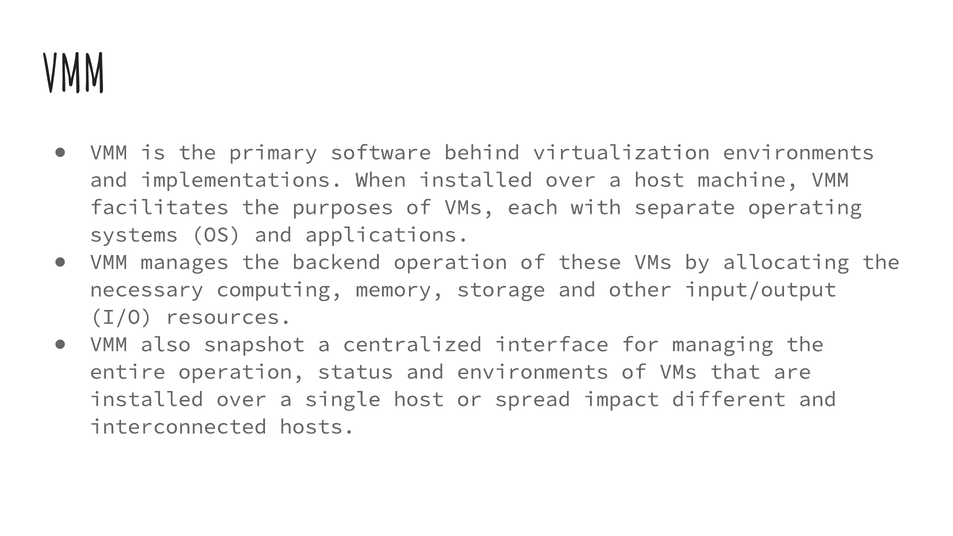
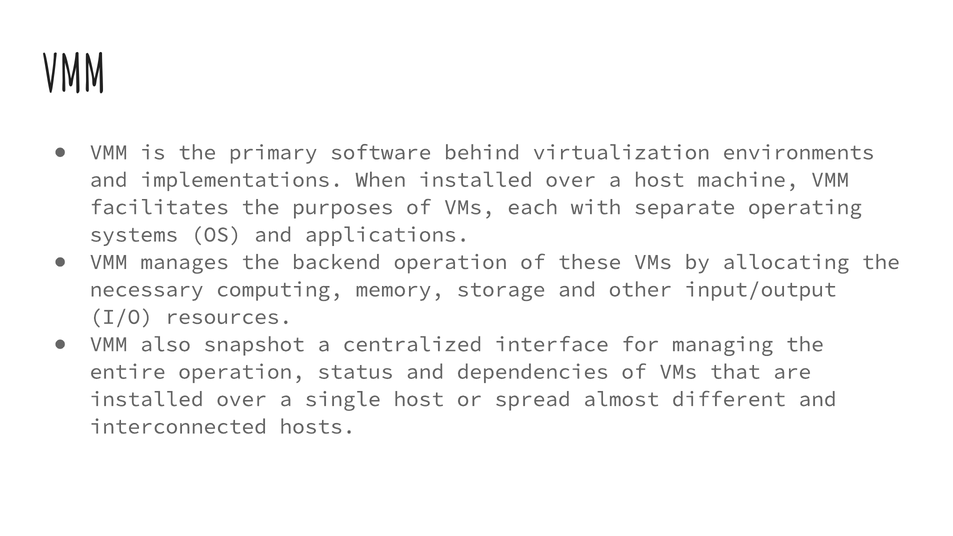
and environments: environments -> dependencies
impact: impact -> almost
